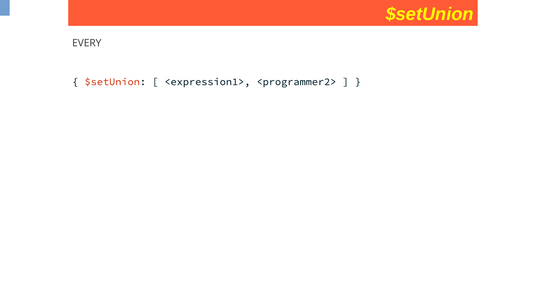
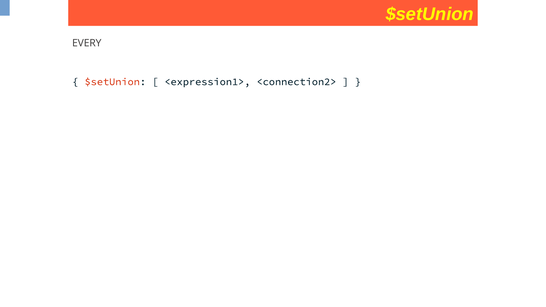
<programmer2>: <programmer2> -> <connection2>
